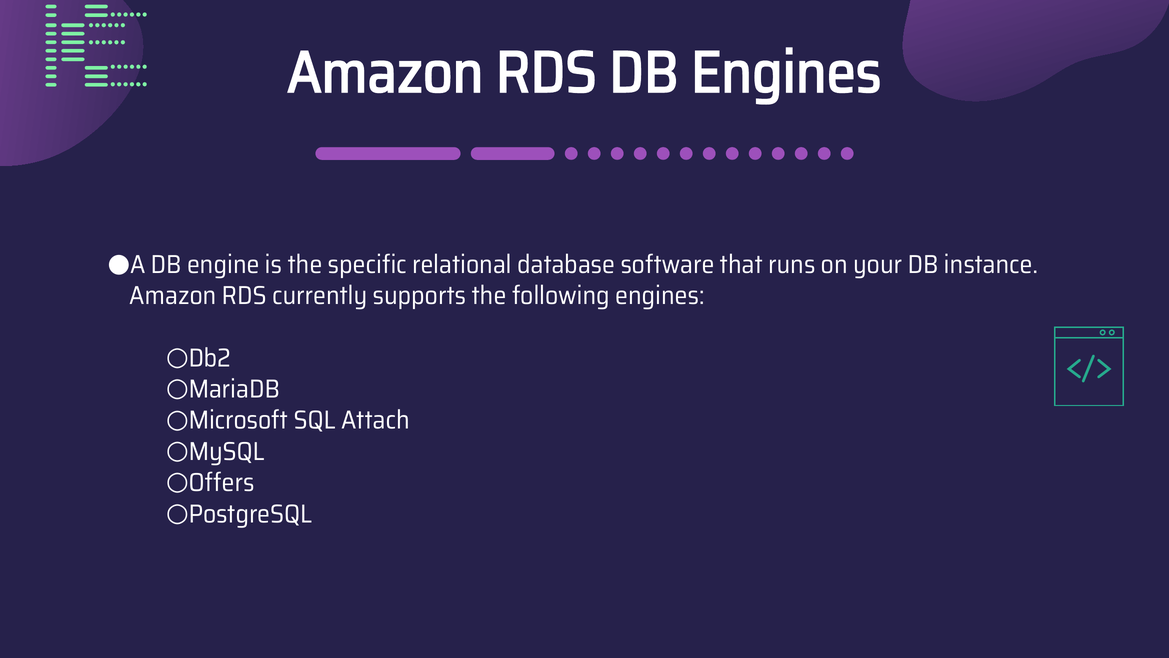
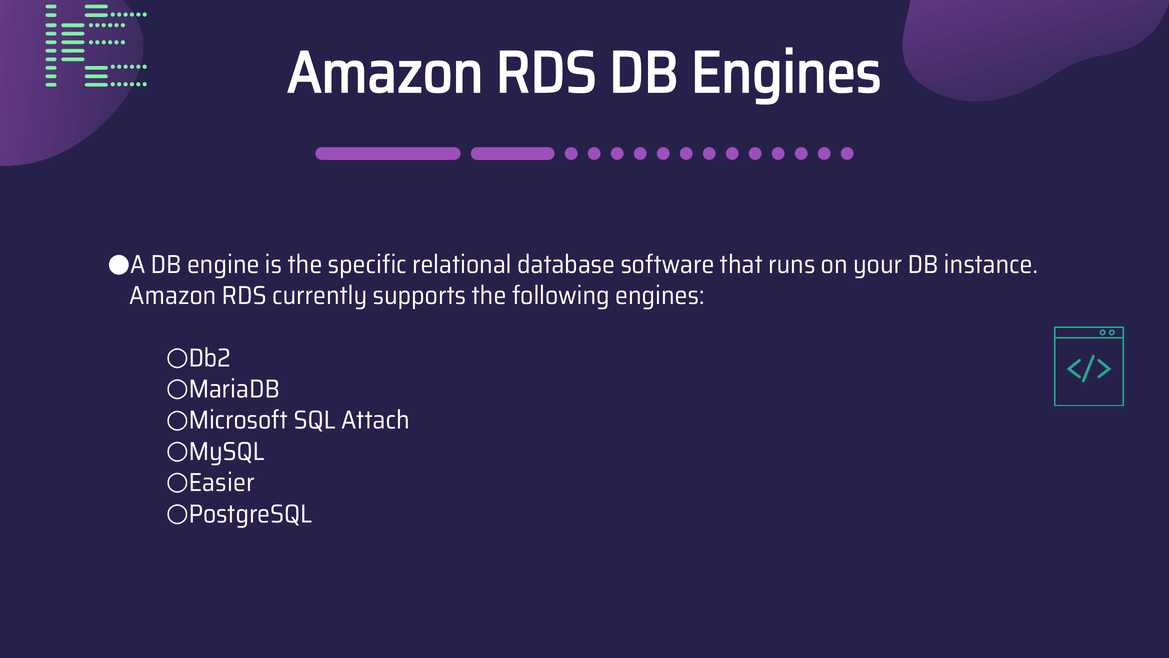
Offers: Offers -> Easier
